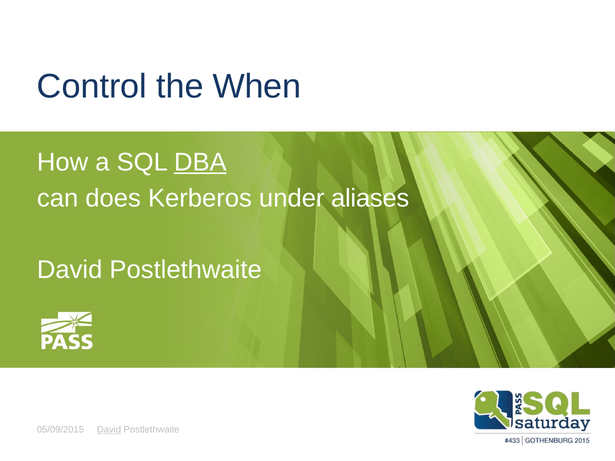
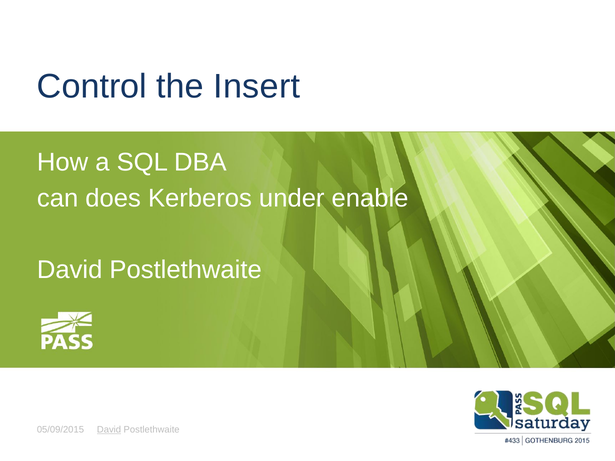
When: When -> Insert
DBA underline: present -> none
aliases: aliases -> enable
